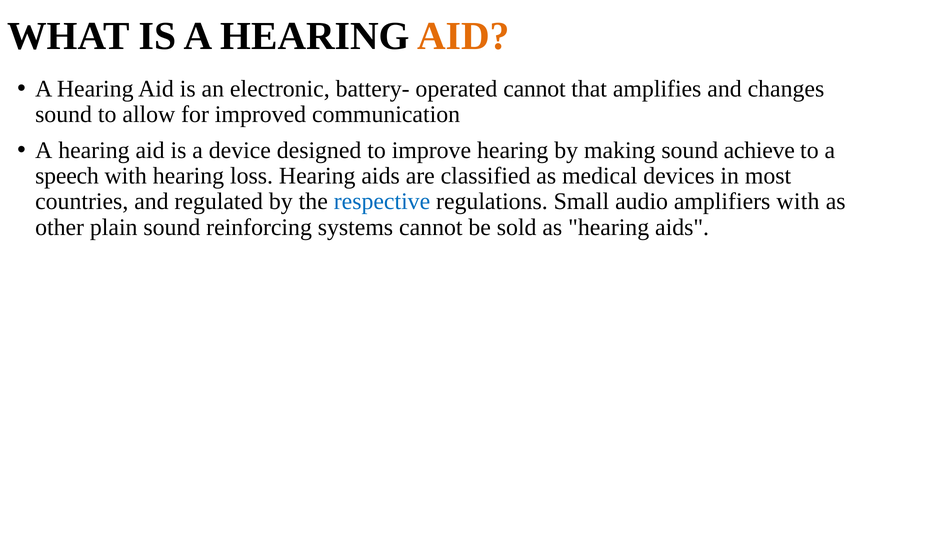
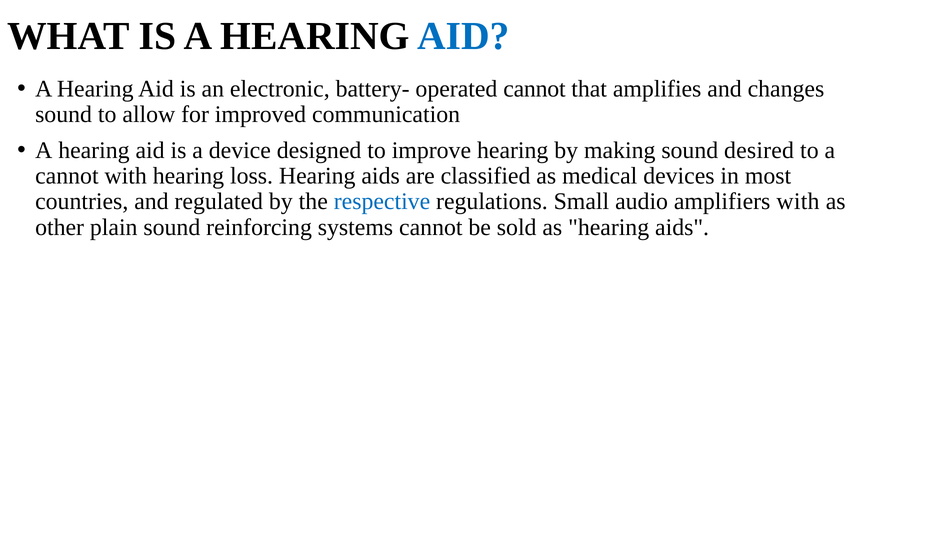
AID at (464, 36) colour: orange -> blue
achieve: achieve -> desired
speech at (67, 176): speech -> cannot
